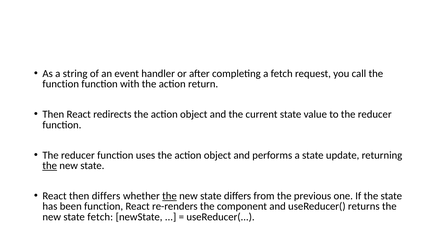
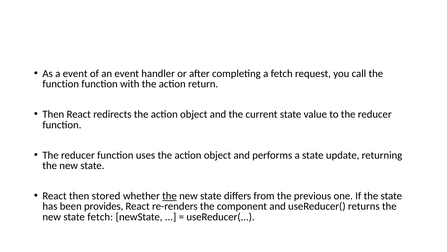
a string: string -> event
the at (50, 165) underline: present -> none
then differs: differs -> stored
been function: function -> provides
